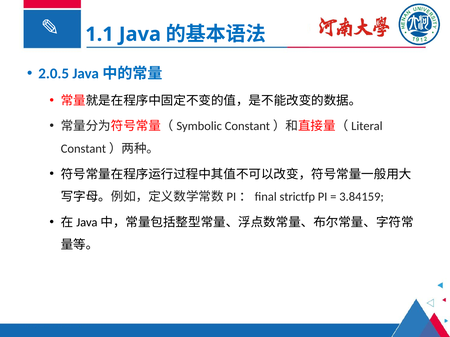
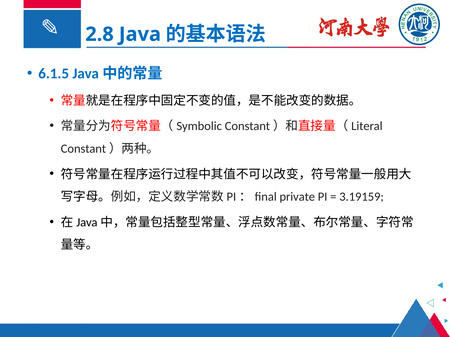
1.1: 1.1 -> 2.8
2.0.5: 2.0.5 -> 6.1.5
strictfp: strictfp -> private
3.84159: 3.84159 -> 3.19159
